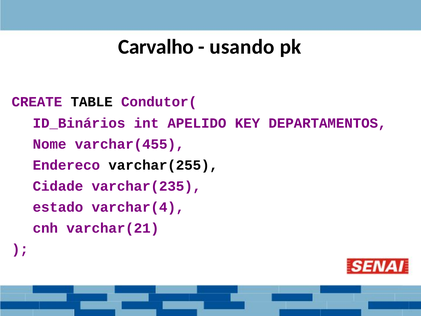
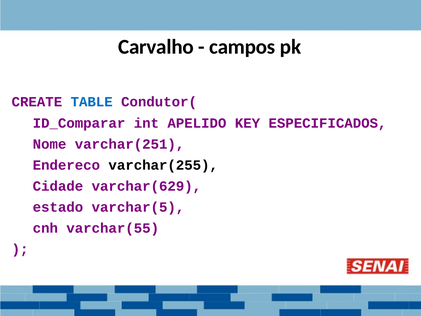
usando: usando -> campos
TABLE colour: black -> blue
ID_Binários: ID_Binários -> ID_Comparar
DEPARTAMENTOS: DEPARTAMENTOS -> ESPECIFICADOS
varchar(455: varchar(455 -> varchar(251
varchar(235: varchar(235 -> varchar(629
varchar(4: varchar(4 -> varchar(5
varchar(21: varchar(21 -> varchar(55
